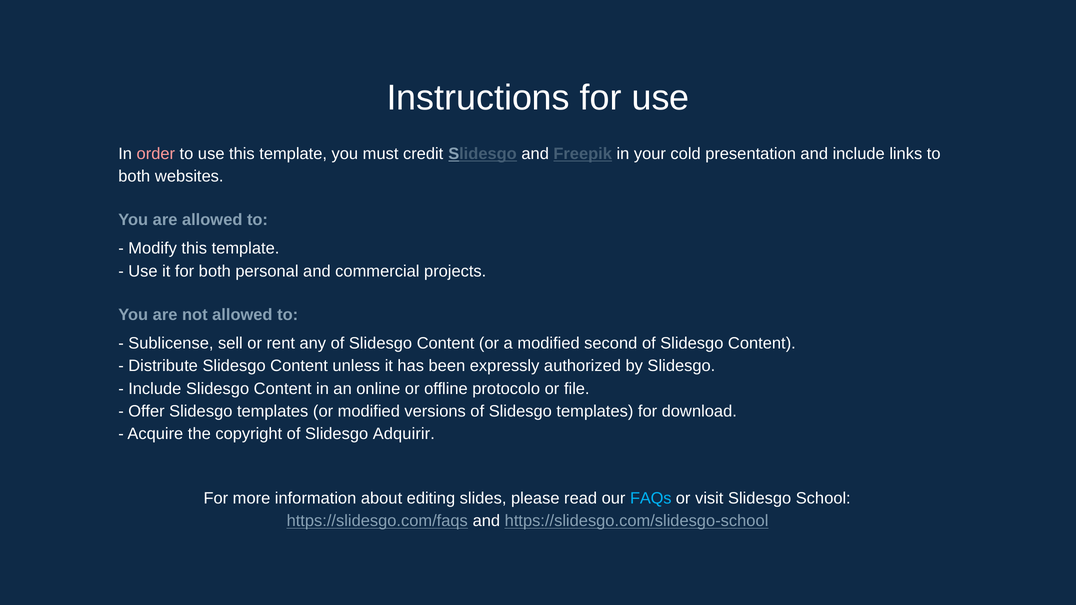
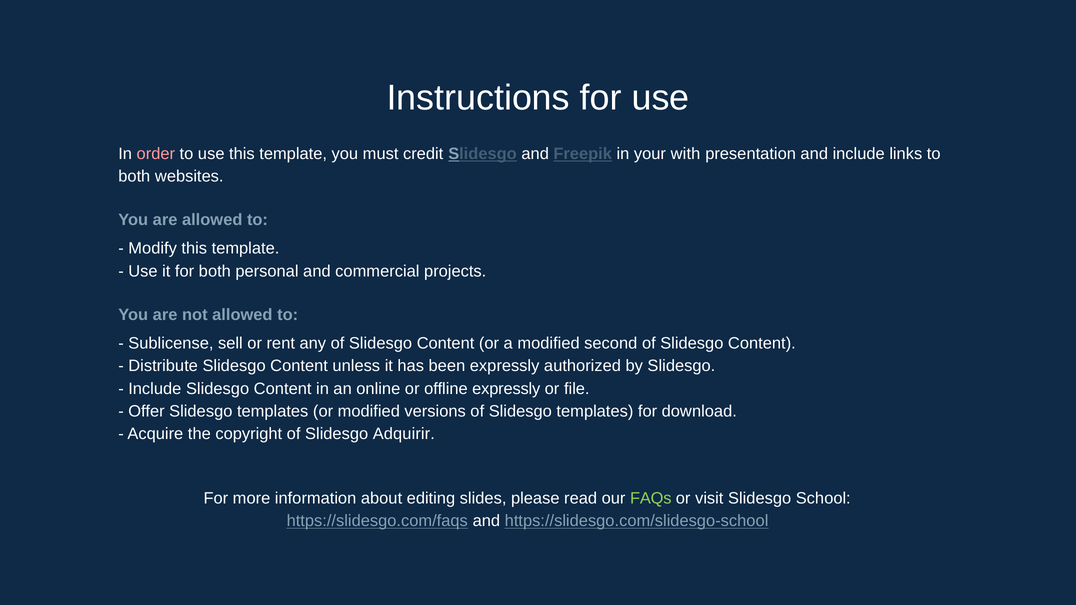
cold: cold -> with
offline protocolo: protocolo -> expressly
FAQs colour: light blue -> light green
